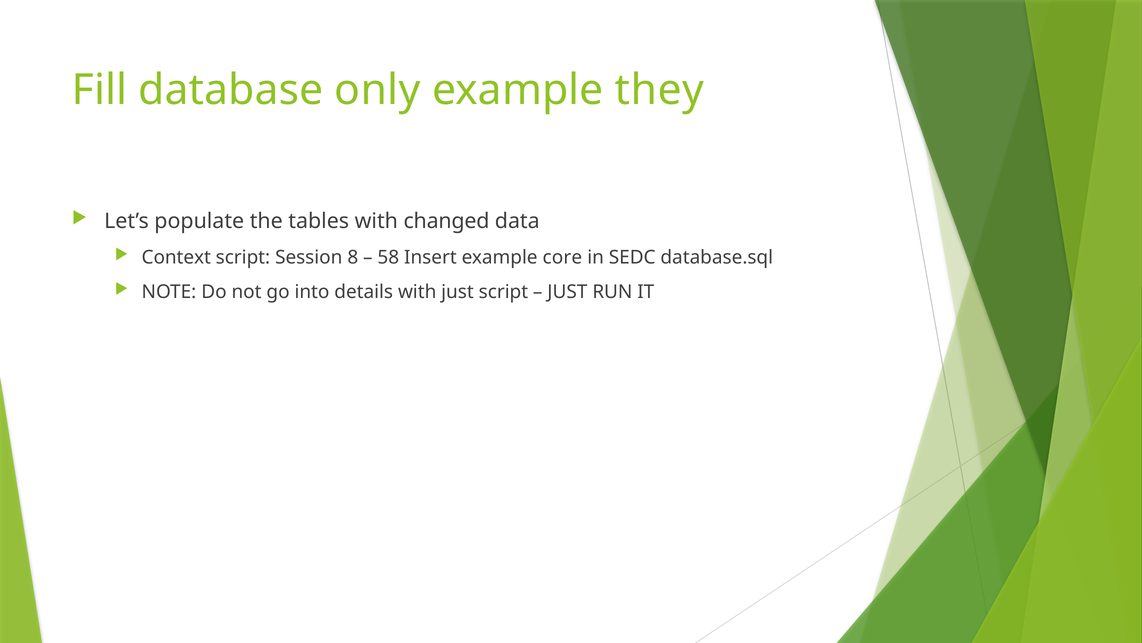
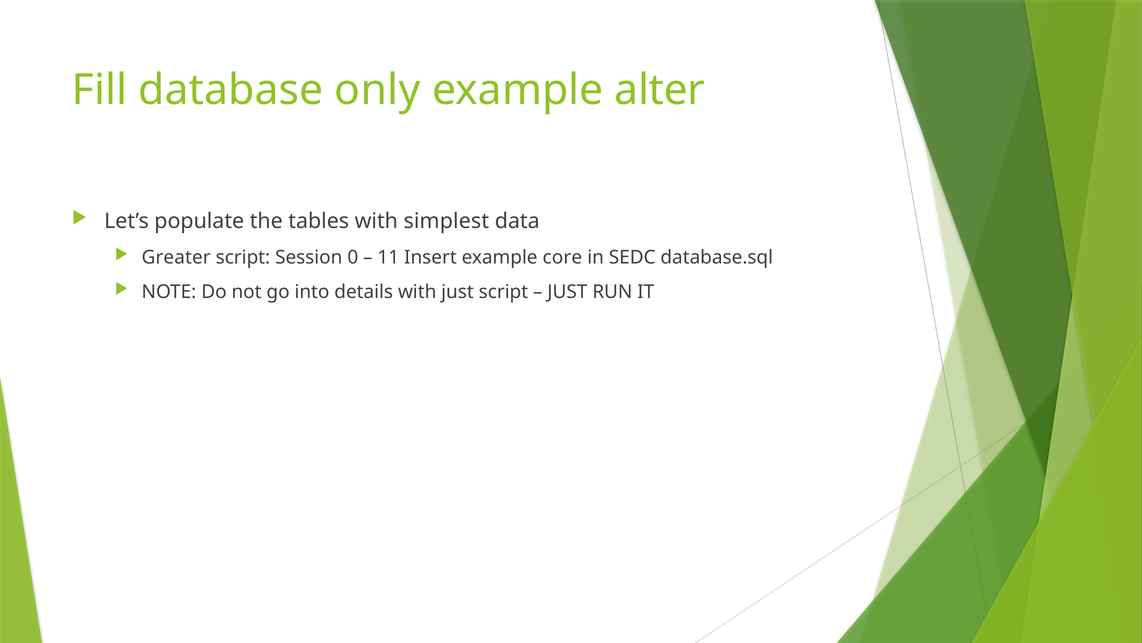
they: they -> alter
changed: changed -> simplest
Context: Context -> Greater
8: 8 -> 0
58: 58 -> 11
